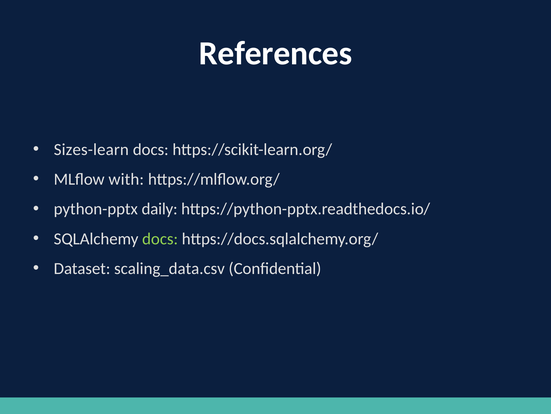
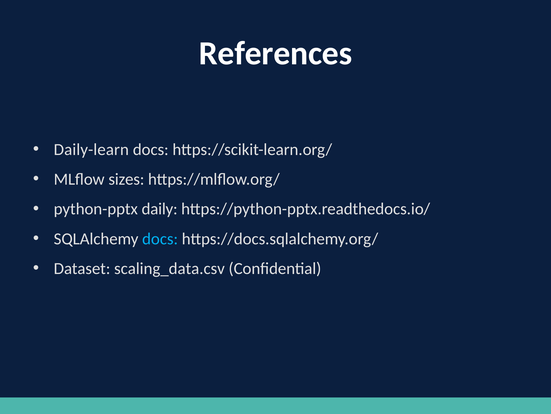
Sizes-learn: Sizes-learn -> Daily-learn
with: with -> sizes
docs at (160, 238) colour: light green -> light blue
